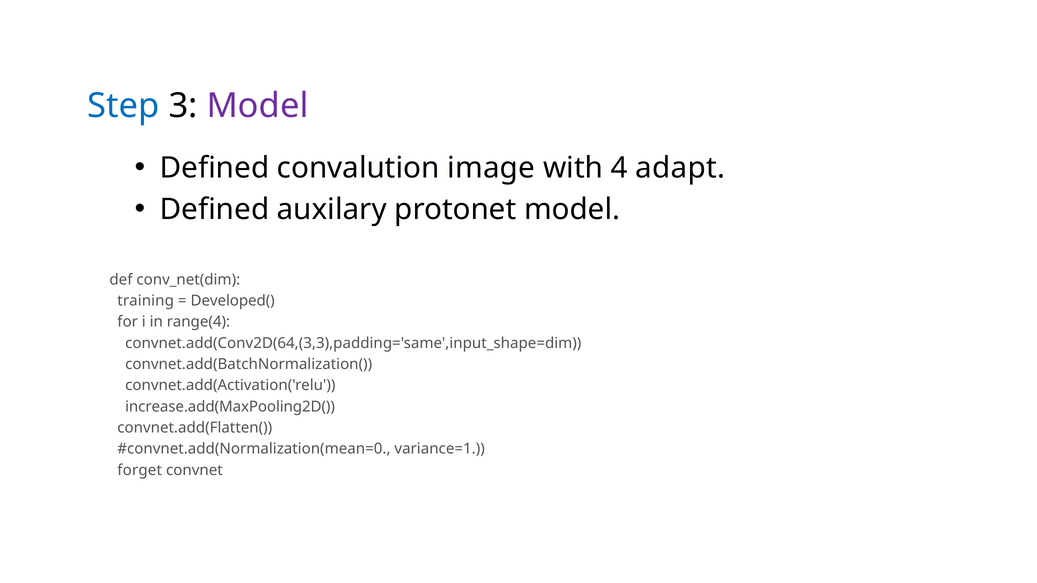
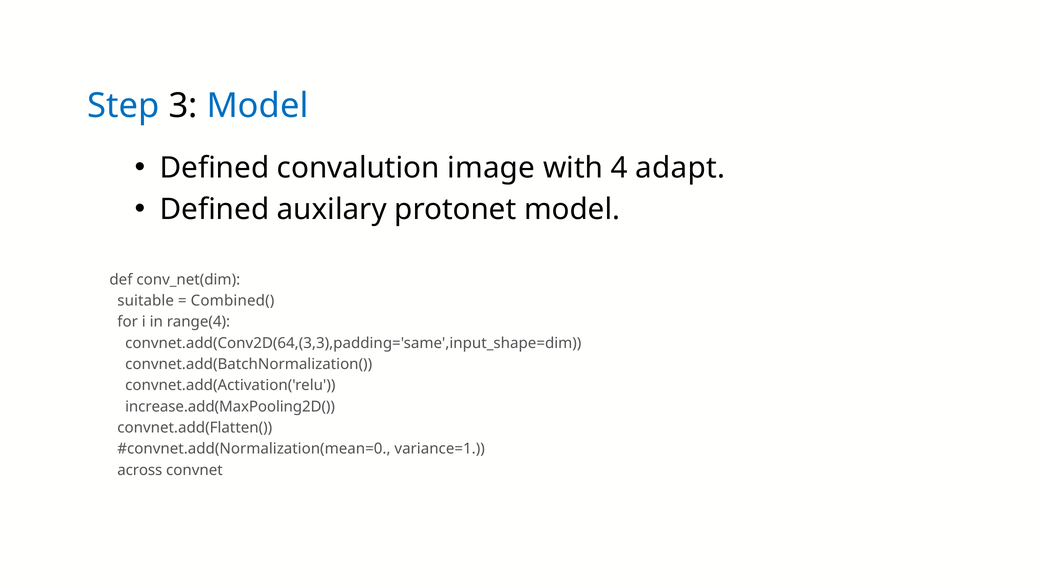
Model at (257, 106) colour: purple -> blue
training: training -> suitable
Developed(: Developed( -> Combined(
forget: forget -> across
